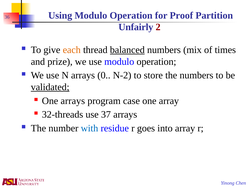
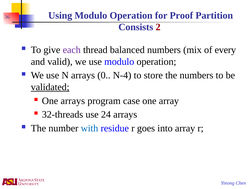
Unfairly: Unfairly -> Consists
each colour: orange -> purple
balanced underline: present -> none
times: times -> every
prize: prize -> valid
N-2: N-2 -> N-4
37: 37 -> 24
